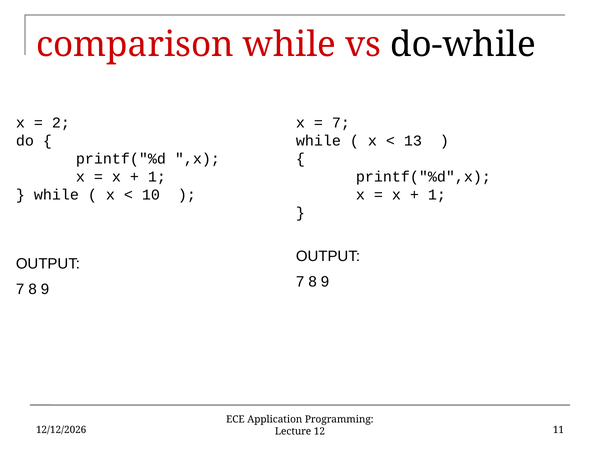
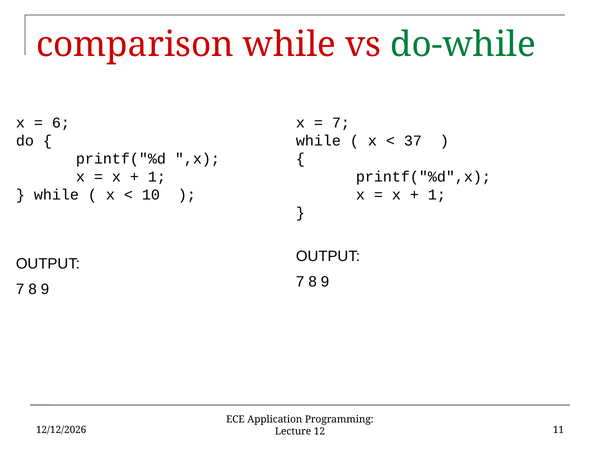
do-while colour: black -> green
2: 2 -> 6
13: 13 -> 37
